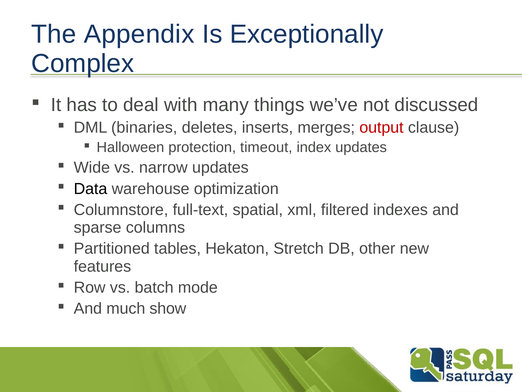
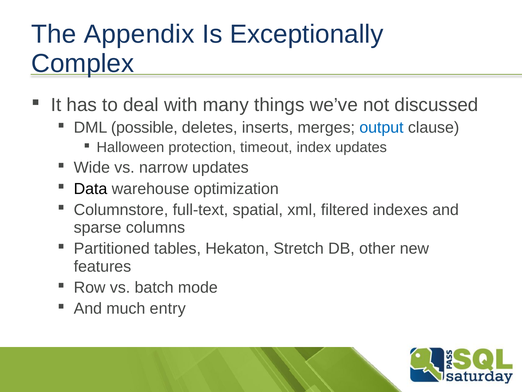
binaries: binaries -> possible
output colour: red -> blue
show: show -> entry
